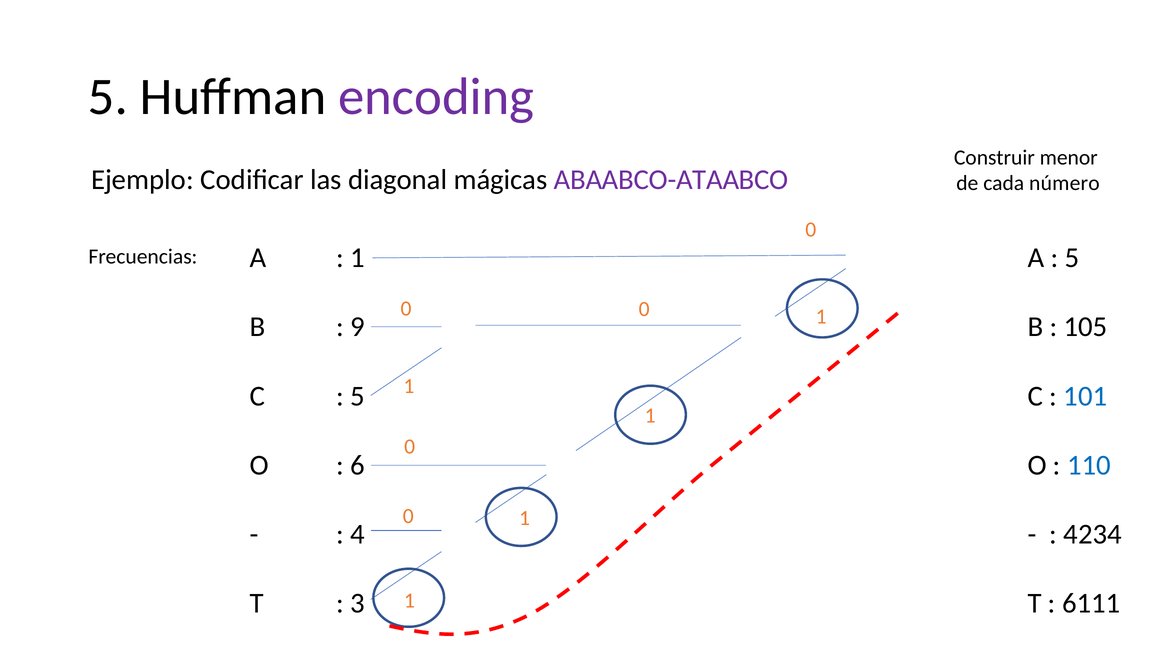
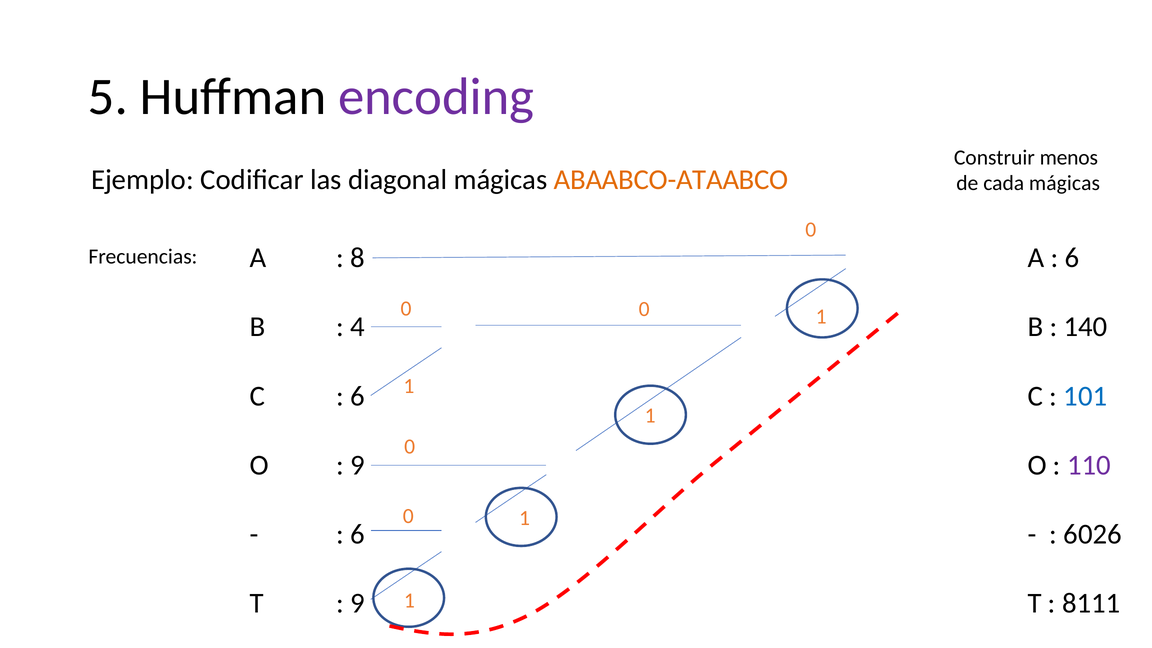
menor: menor -> menos
ABAABCO-ATAABCO colour: purple -> orange
cada número: número -> mágicas
1 at (358, 258): 1 -> 8
5 at (1072, 258): 5 -> 6
9: 9 -> 4
105: 105 -> 140
5 at (358, 396): 5 -> 6
6 at (358, 465): 6 -> 9
110 colour: blue -> purple
4 at (358, 534): 4 -> 6
4234: 4234 -> 6026
3 at (358, 603): 3 -> 9
6111: 6111 -> 8111
